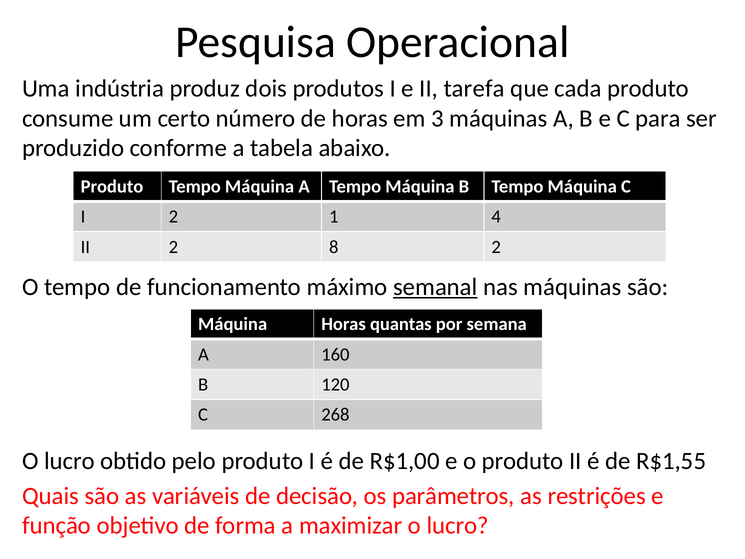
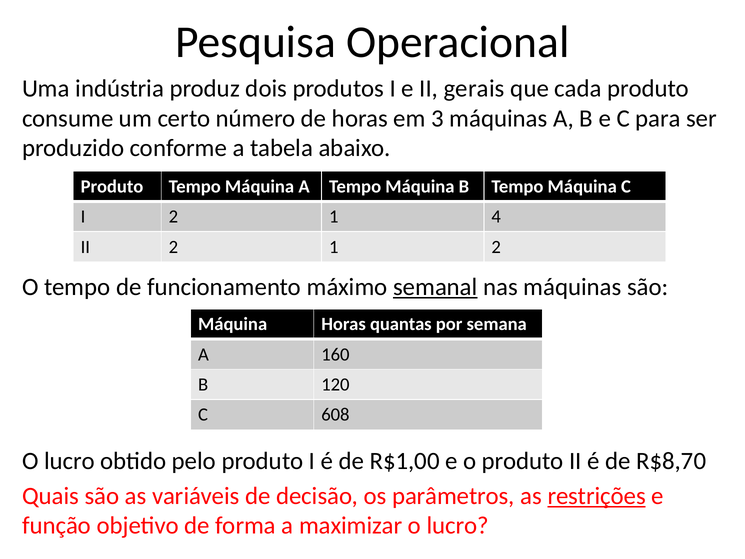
tarefa: tarefa -> gerais
II 2 8: 8 -> 1
268: 268 -> 608
R$1,55: R$1,55 -> R$8,70
restrições underline: none -> present
